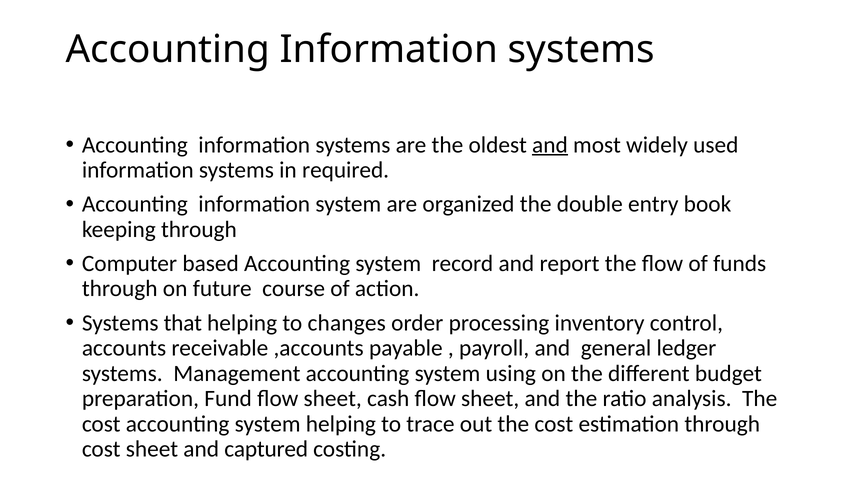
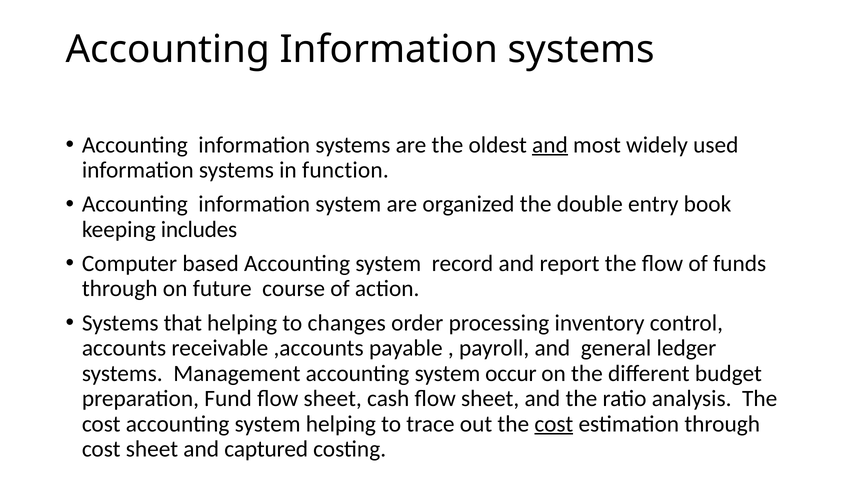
required: required -> function
keeping through: through -> includes
using: using -> occur
cost at (554, 424) underline: none -> present
